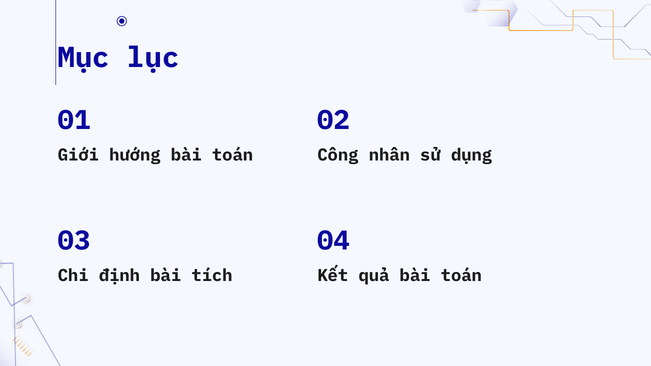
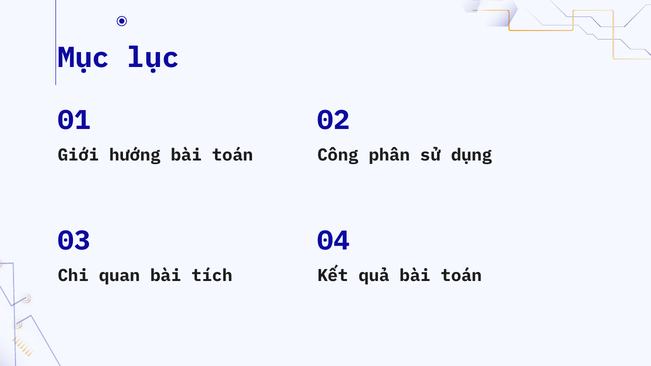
nhân: nhân -> phân
định: định -> quan
